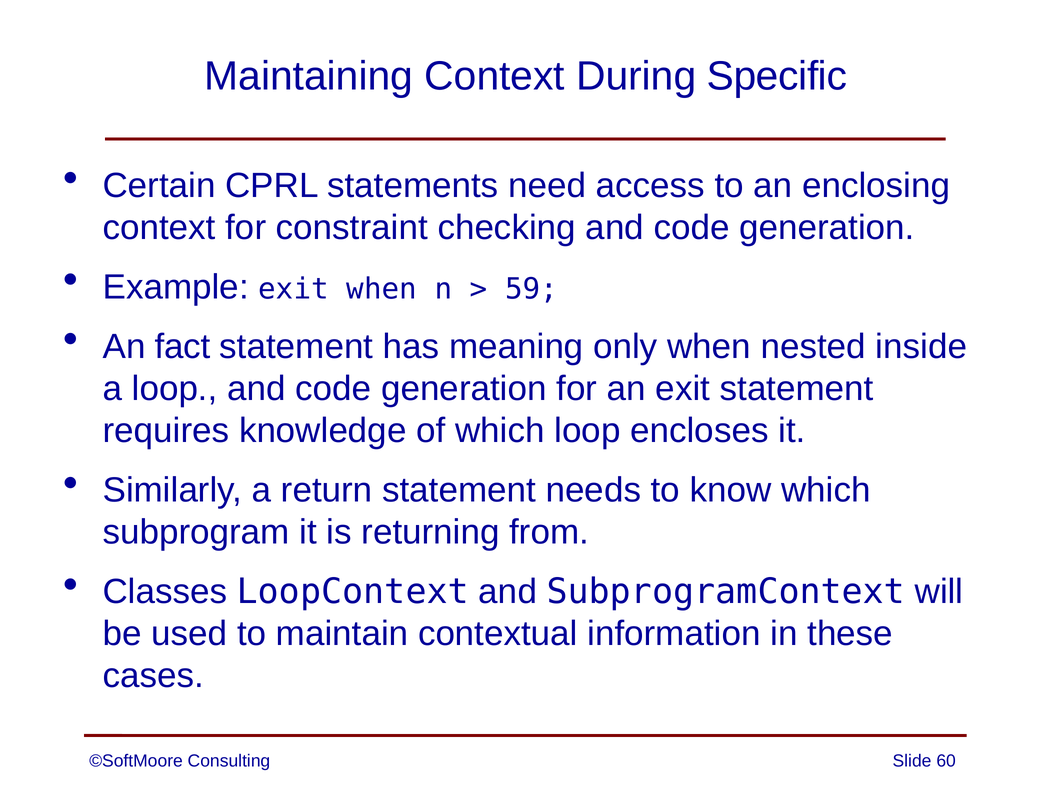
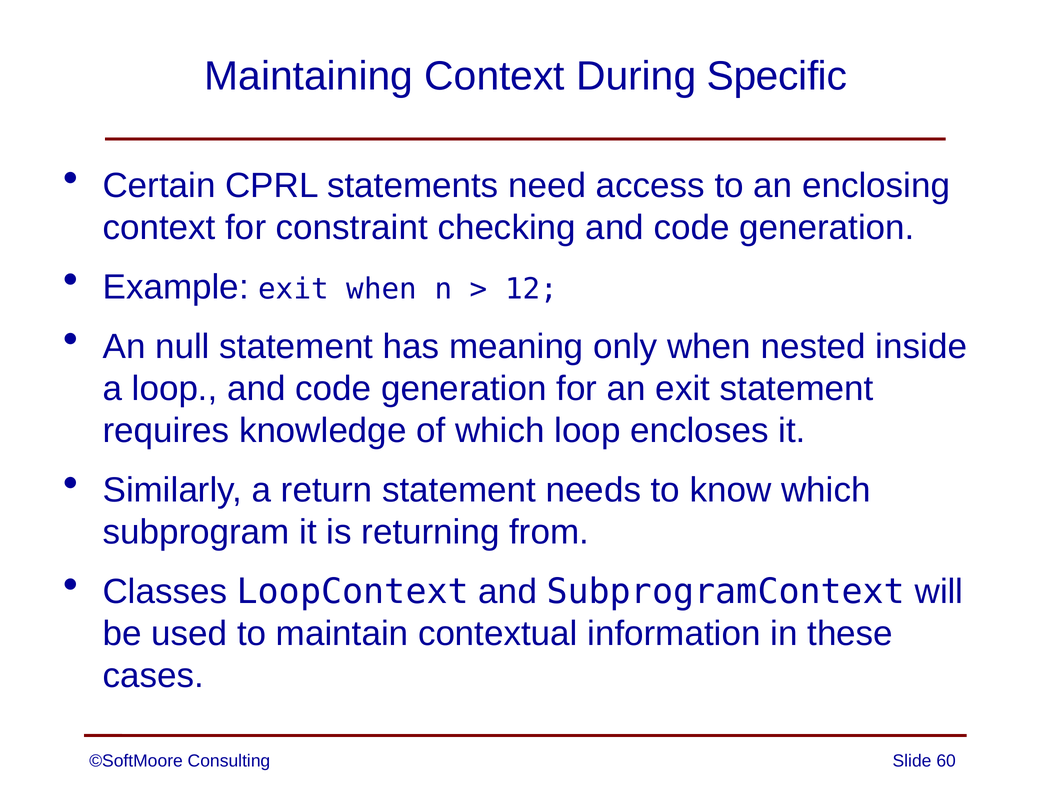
59: 59 -> 12
fact: fact -> null
